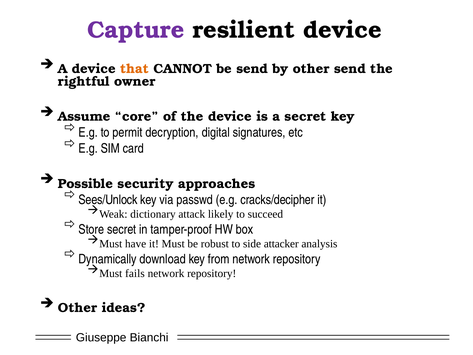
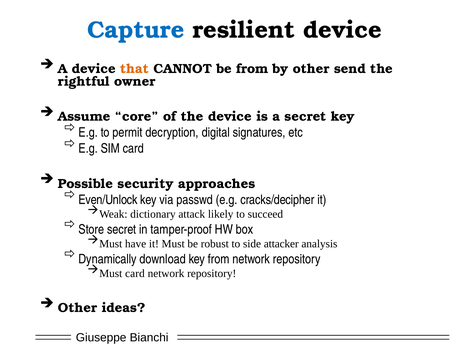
Capture colour: purple -> blue
be send: send -> from
Sees/Unlock: Sees/Unlock -> Even/Unlock
Must fails: fails -> card
